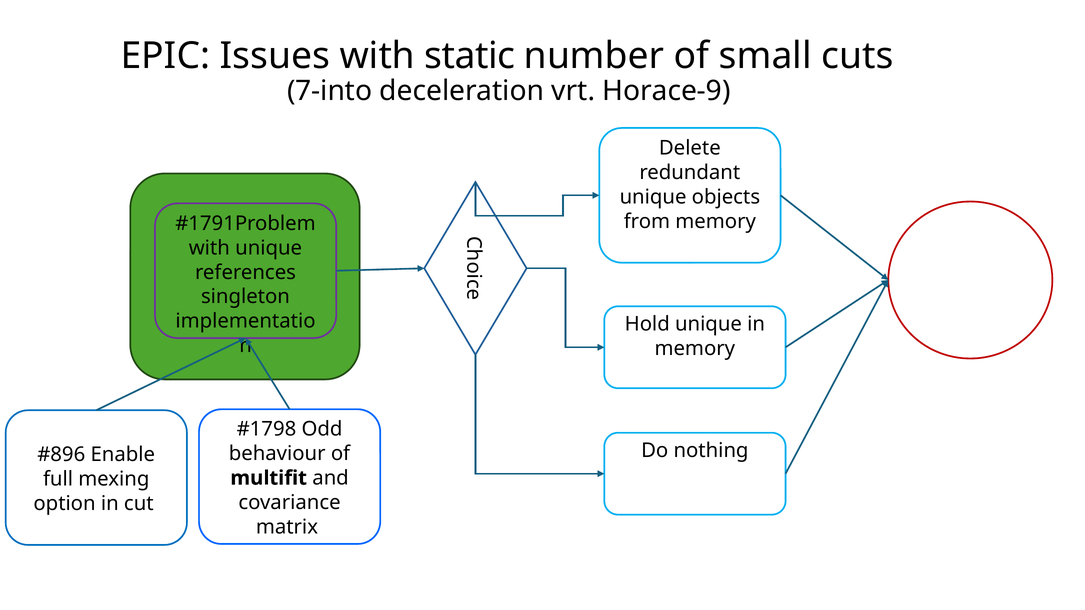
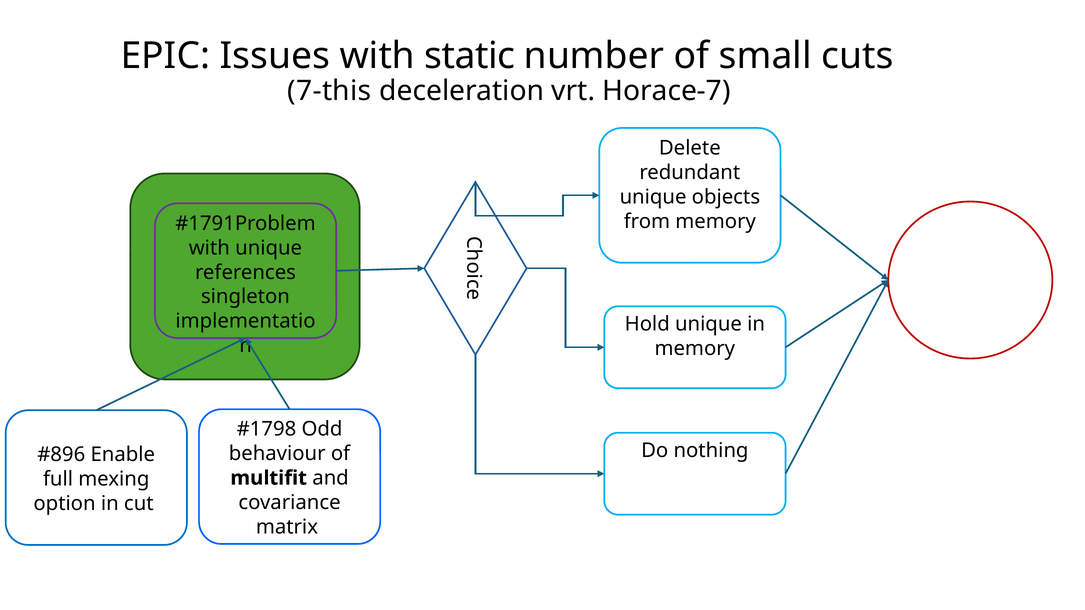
7-into: 7-into -> 7-this
Horace-9: Horace-9 -> Horace-7
